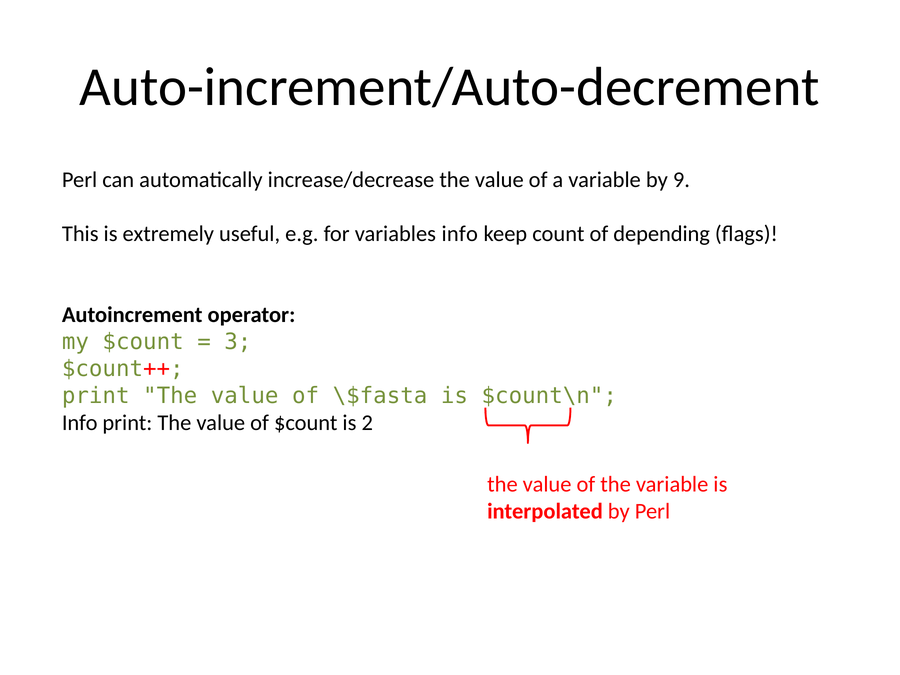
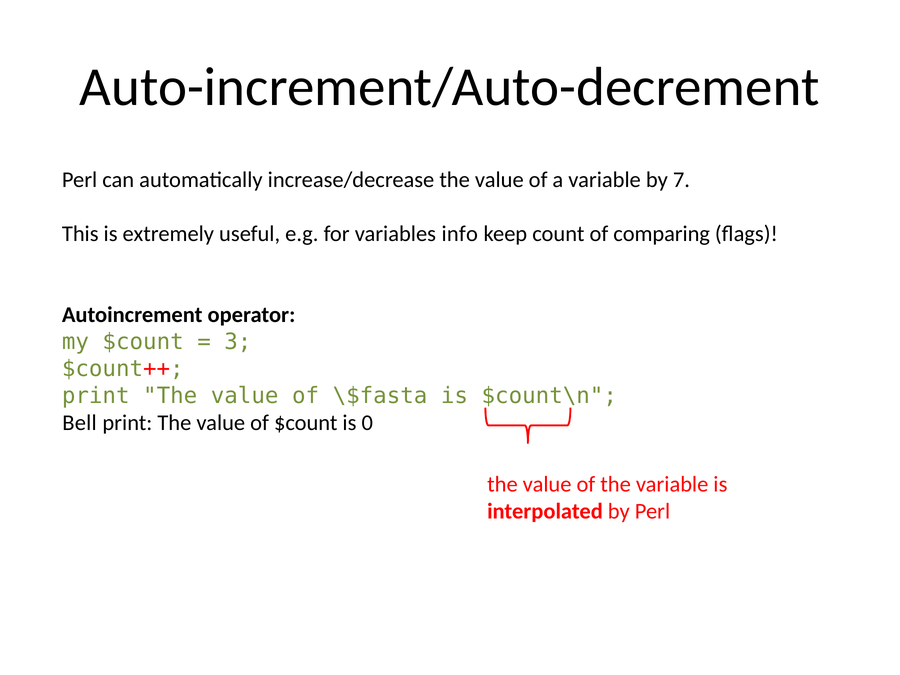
9: 9 -> 7
depending: depending -> comparing
Info at (80, 423): Info -> Bell
2: 2 -> 0
